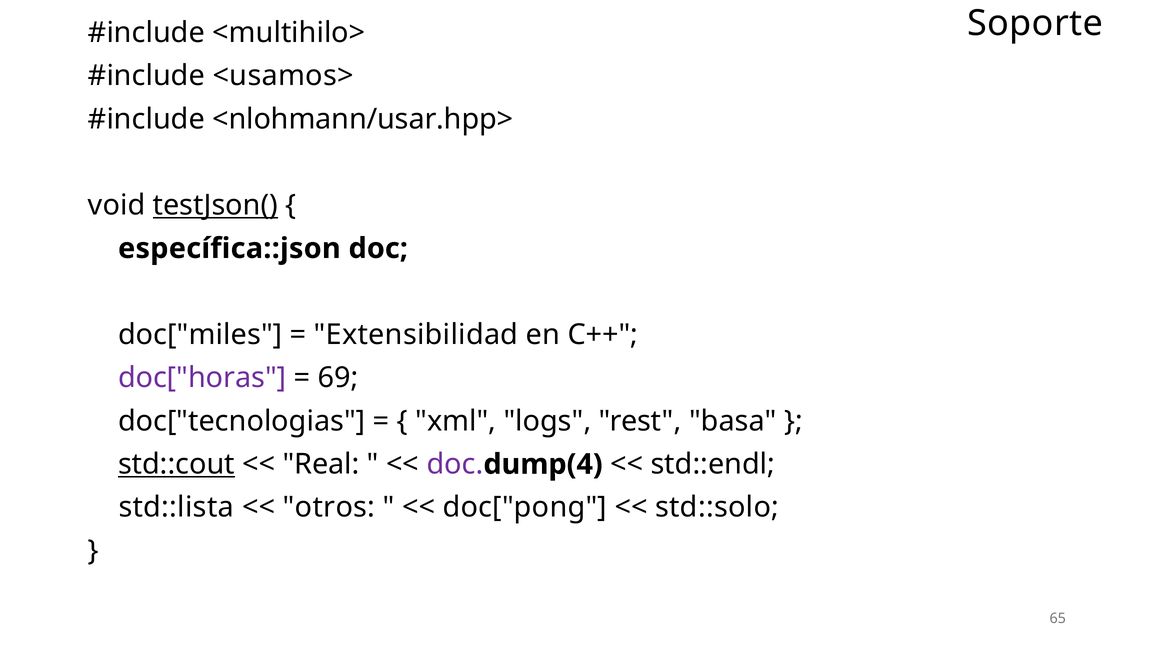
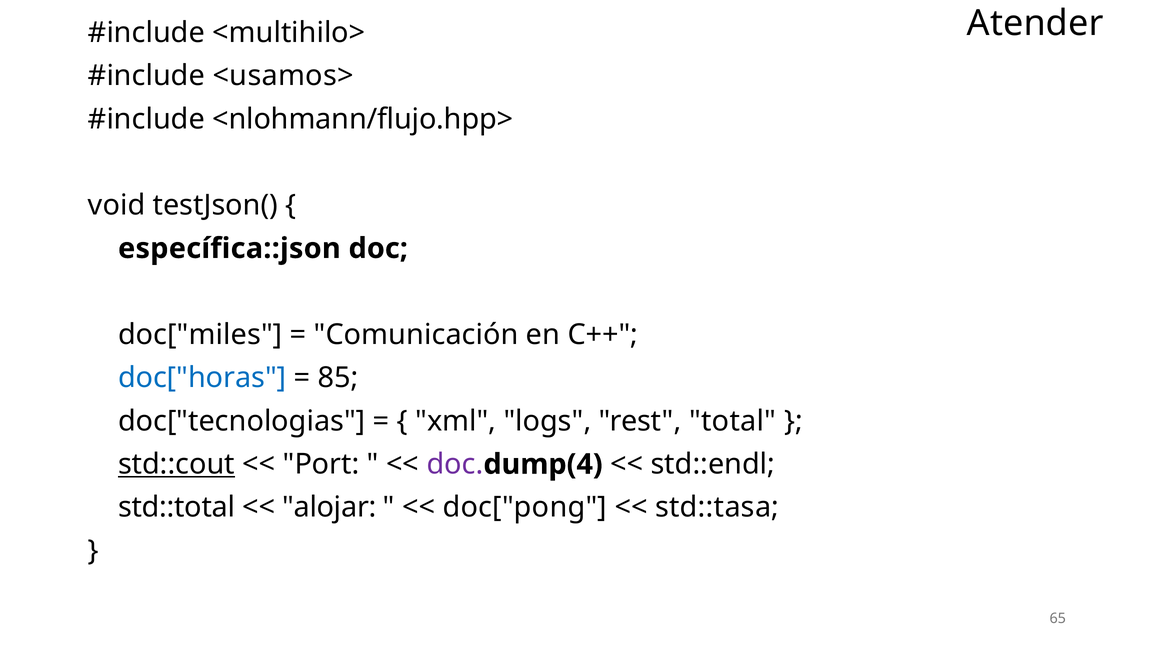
Soporte: Soporte -> Atender
<nlohmann/usar.hpp>: <nlohmann/usar.hpp> -> <nlohmann/flujo.hpp>
testJson( underline: present -> none
Extensibilidad: Extensibilidad -> Comunicación
doc["horas colour: purple -> blue
69: 69 -> 85
basa: basa -> total
Real: Real -> Port
std::lista: std::lista -> std::total
otros: otros -> alojar
std::solo: std::solo -> std::tasa
